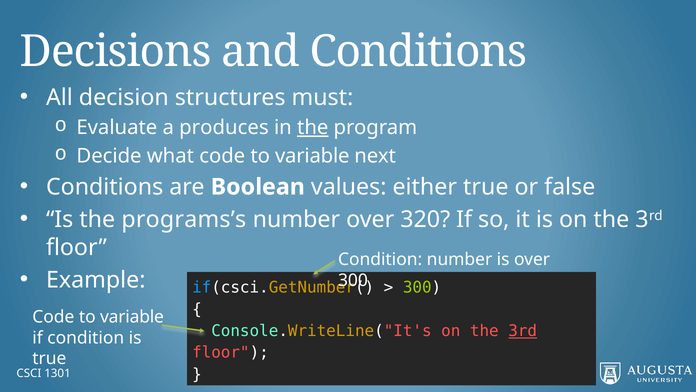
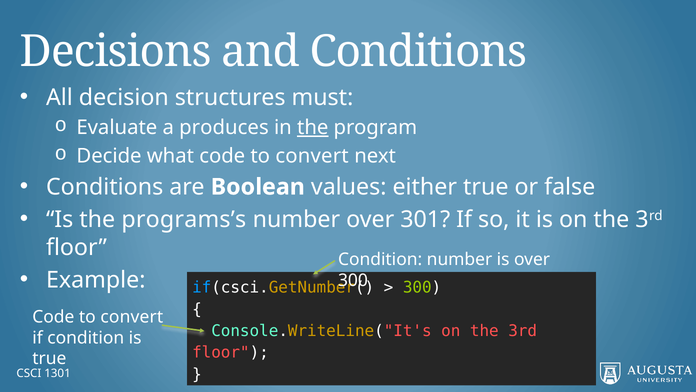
what code to variable: variable -> convert
320: 320 -> 301
variable at (132, 317): variable -> convert
3rd at (523, 331) underline: present -> none
